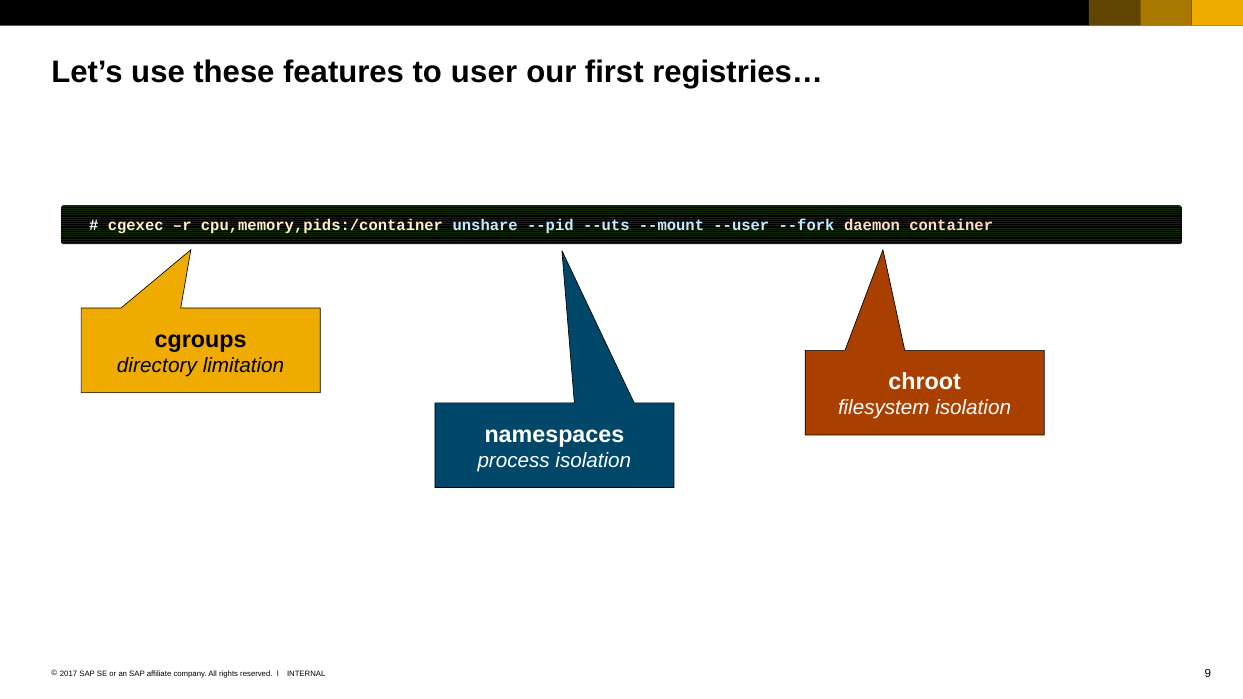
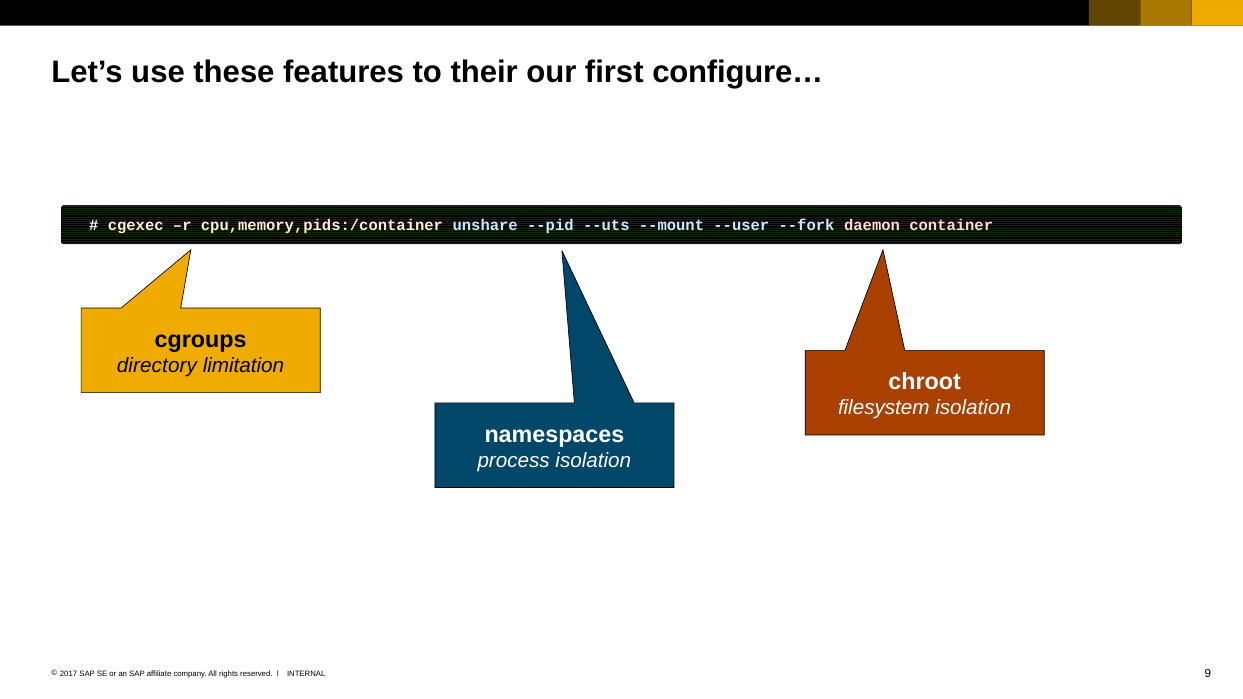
user: user -> their
registries…: registries… -> configure…
